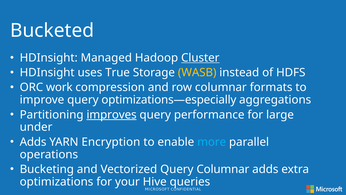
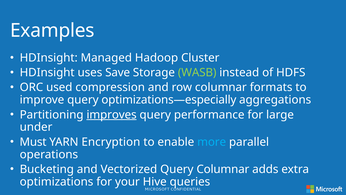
Bucketed: Bucketed -> Examples
Cluster underline: present -> none
True: True -> Save
WASB colour: yellow -> light green
work: work -> used
Adds at (33, 142): Adds -> Must
